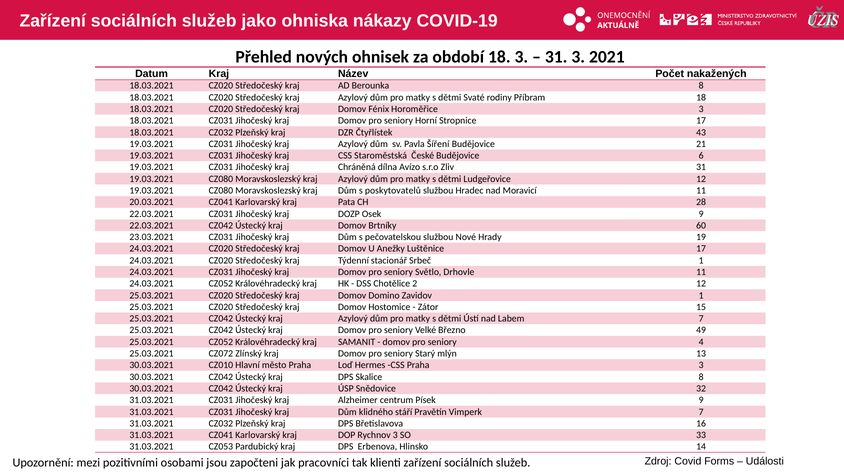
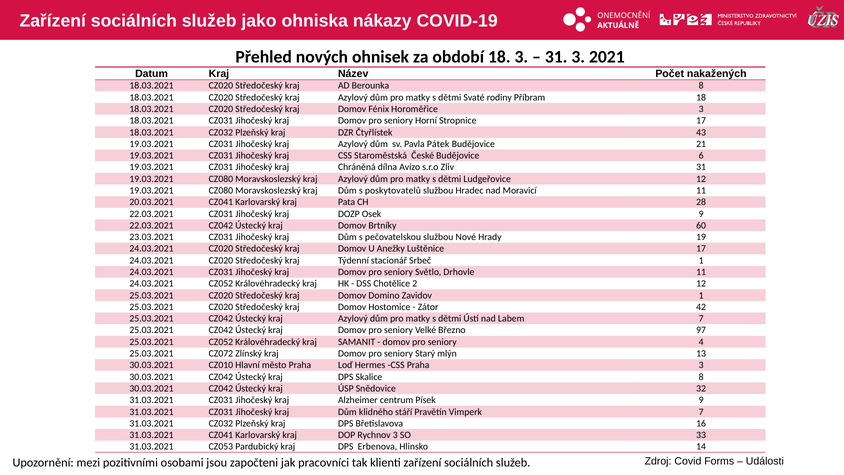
Šíření: Šíření -> Pátek
15: 15 -> 42
49: 49 -> 97
